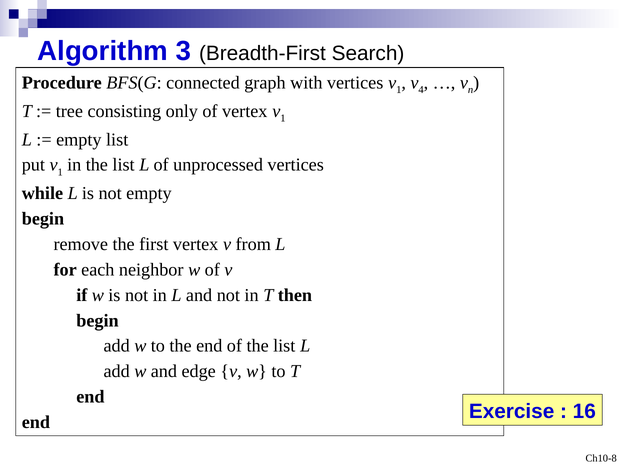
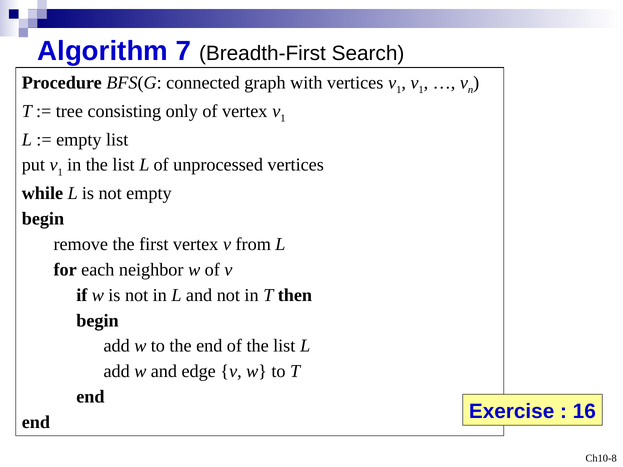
3: 3 -> 7
4 at (421, 90): 4 -> 1
